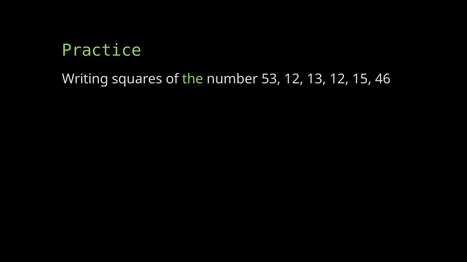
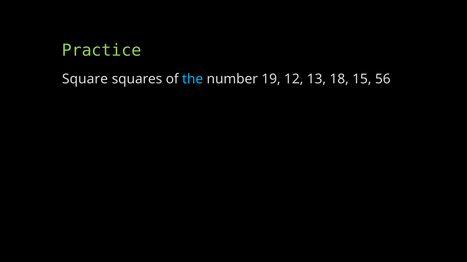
Writing: Writing -> Square
the colour: light green -> light blue
53: 53 -> 19
13 12: 12 -> 18
46: 46 -> 56
